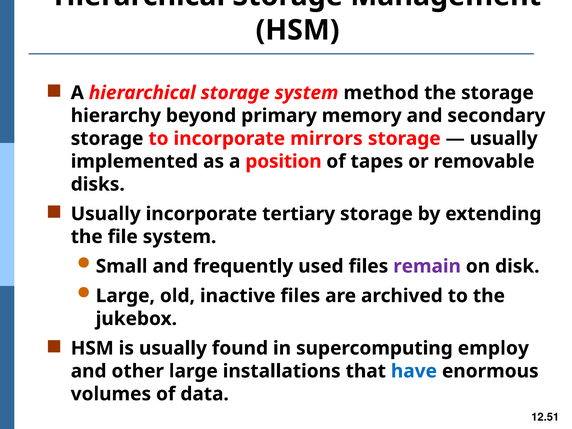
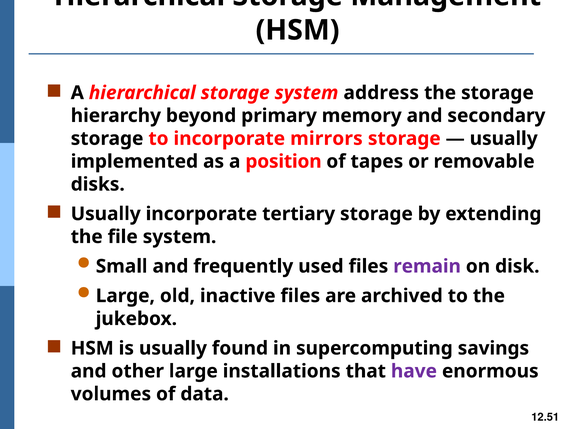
method: method -> address
employ: employ -> savings
have colour: blue -> purple
